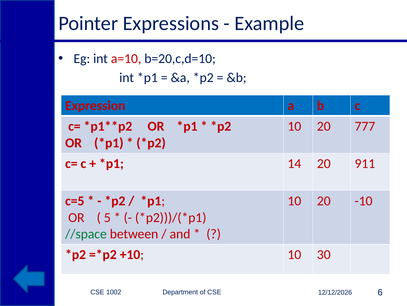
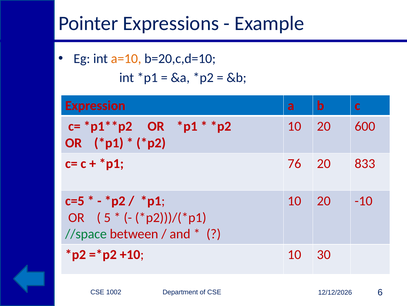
a=10 colour: red -> orange
777: 777 -> 600
14: 14 -> 76
911: 911 -> 833
